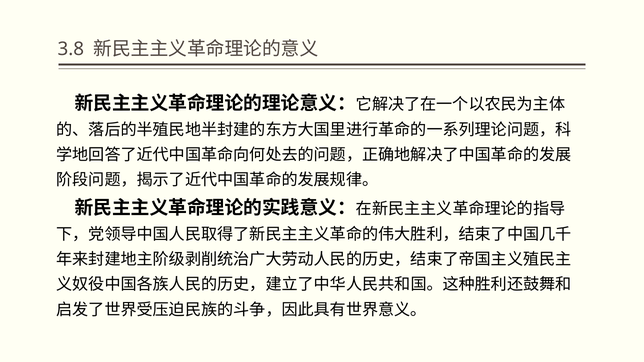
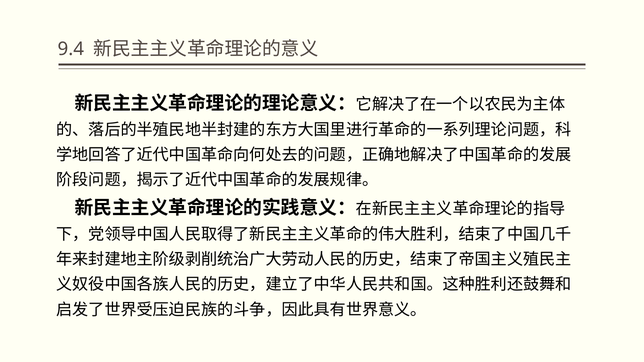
3.8: 3.8 -> 9.4
